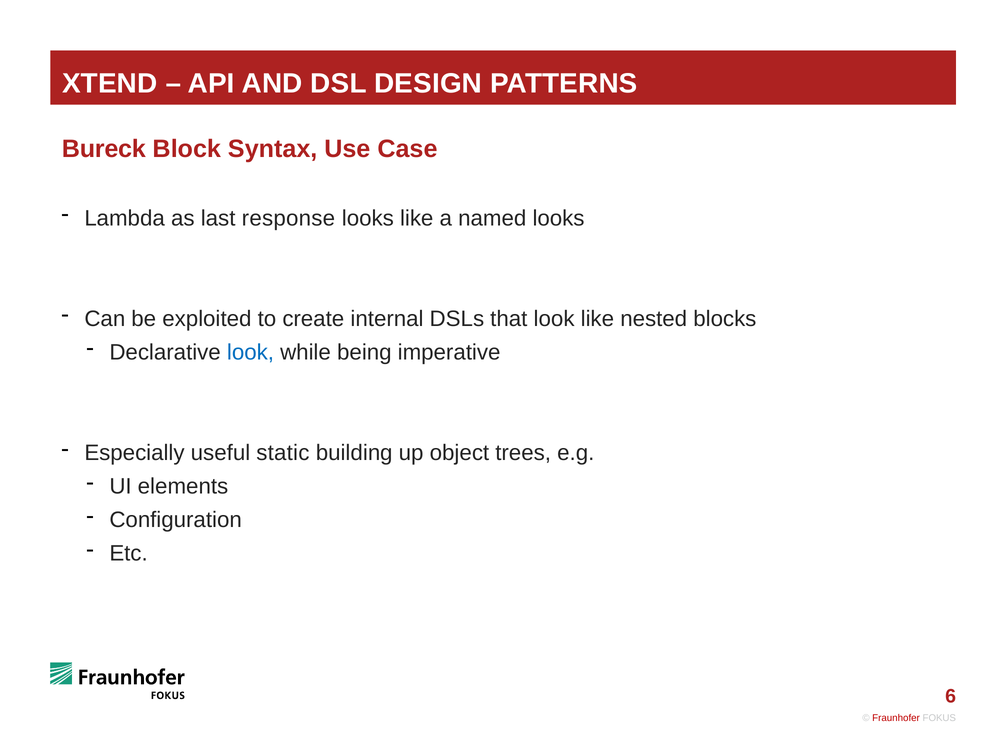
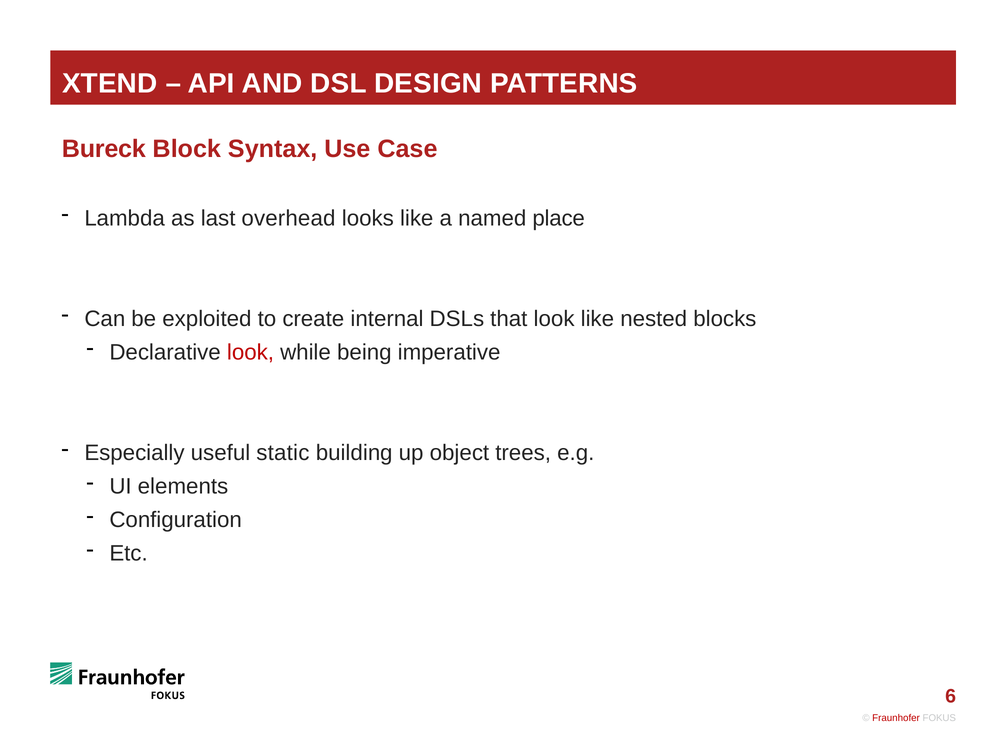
response: response -> overhead
named looks: looks -> place
look at (250, 352) colour: blue -> red
